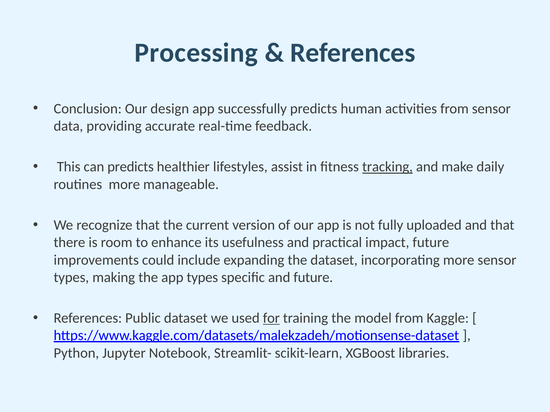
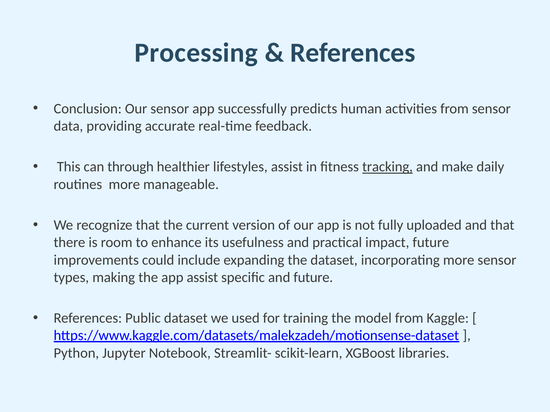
Our design: design -> sensor
can predicts: predicts -> through
app types: types -> assist
for underline: present -> none
